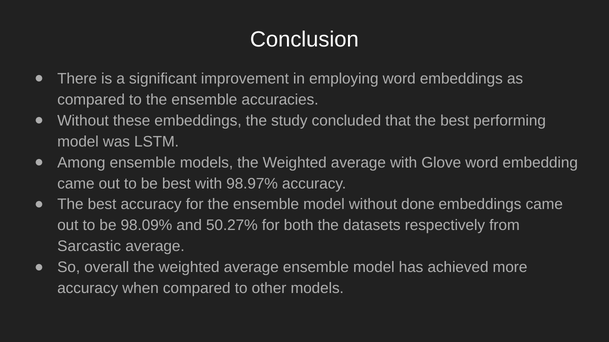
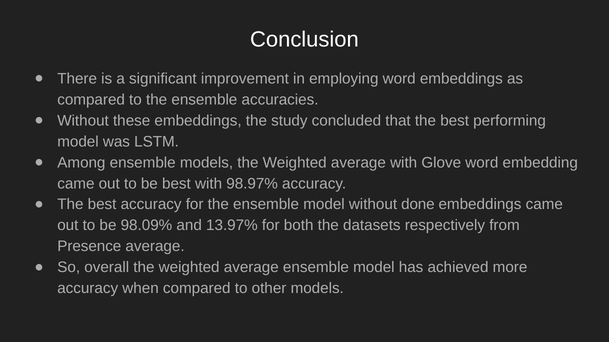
50.27%: 50.27% -> 13.97%
Sarcastic: Sarcastic -> Presence
